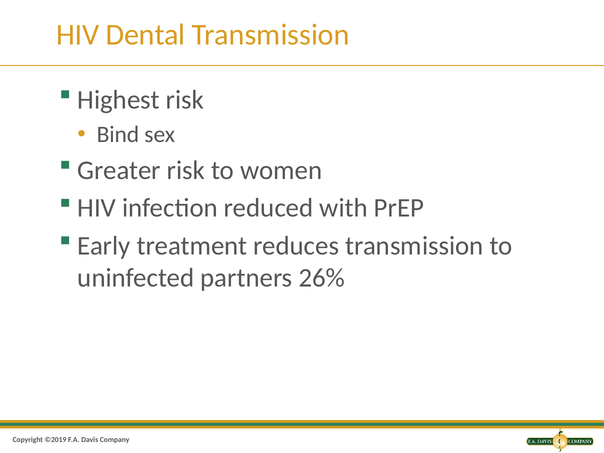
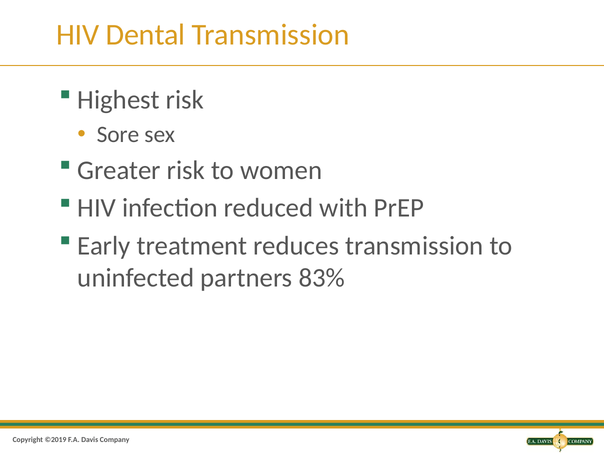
Bind: Bind -> Sore
26%: 26% -> 83%
